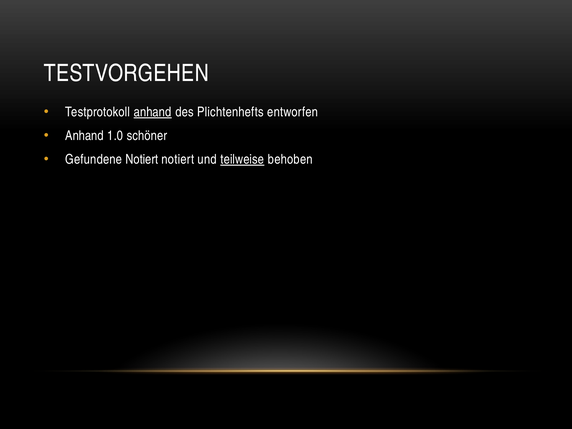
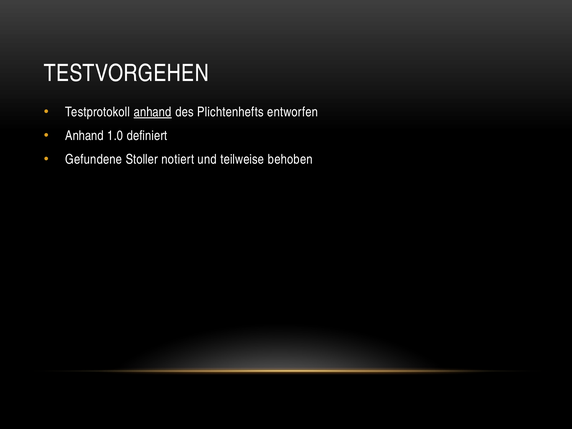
schöner: schöner -> definiert
Gefundene Notiert: Notiert -> Stoller
teilweise underline: present -> none
